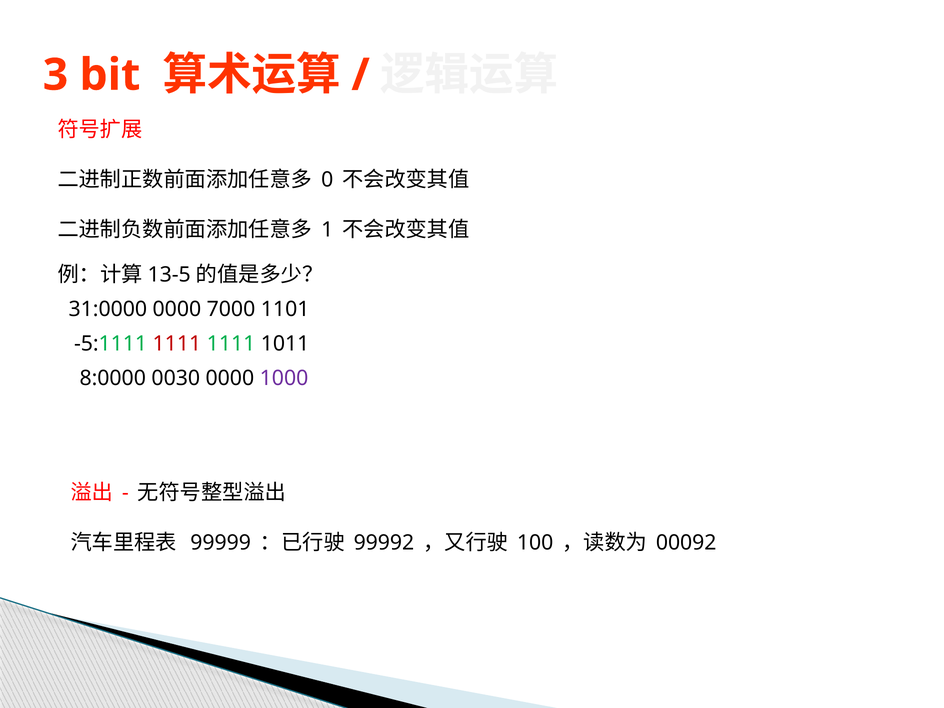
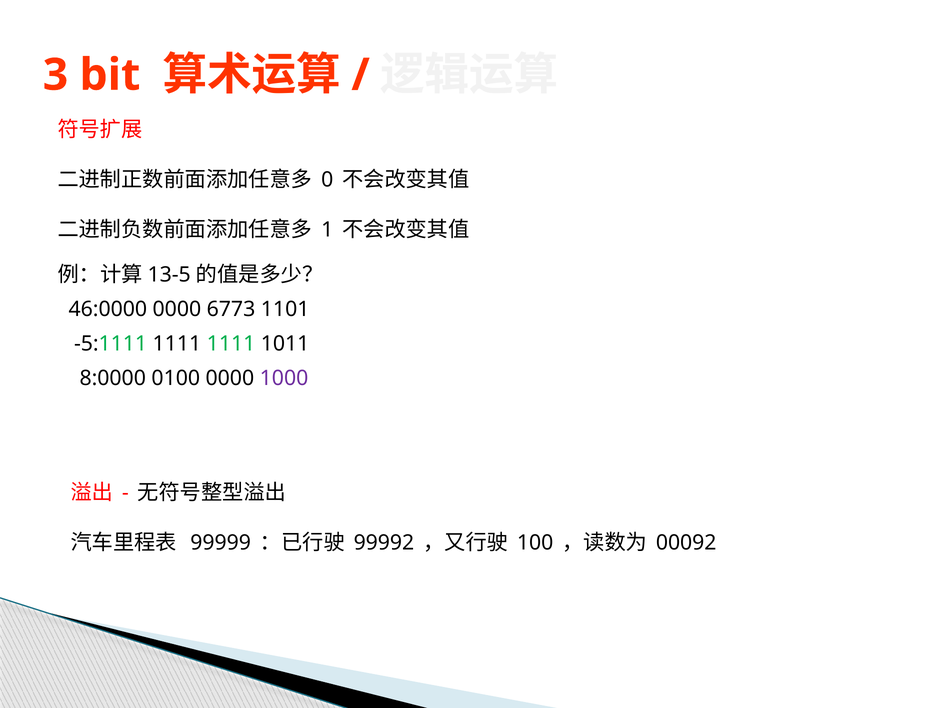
31:0000: 31:0000 -> 46:0000
7000: 7000 -> 6773
1111 at (177, 344) colour: red -> black
0030: 0030 -> 0100
